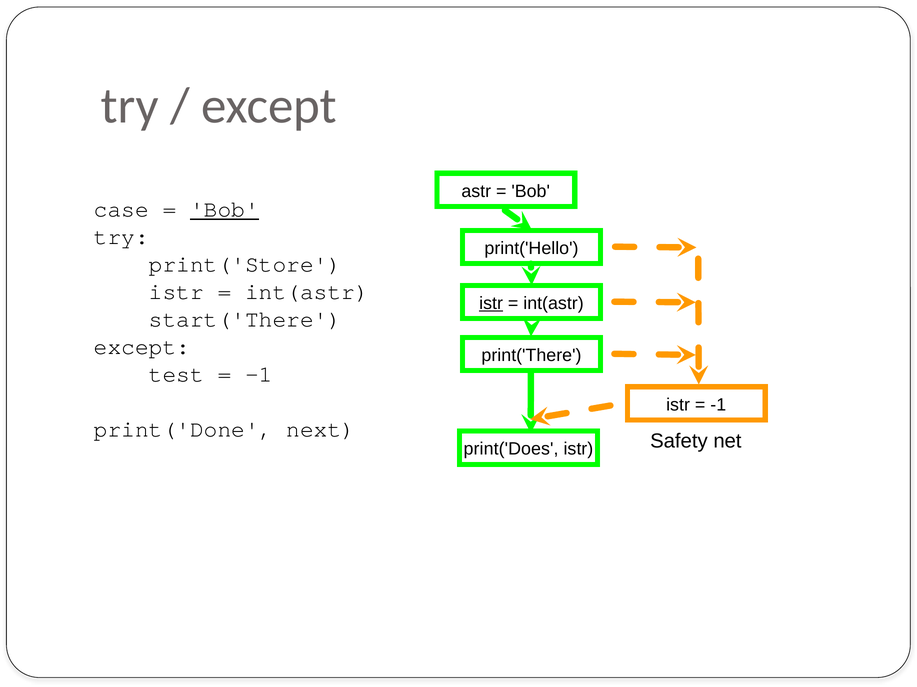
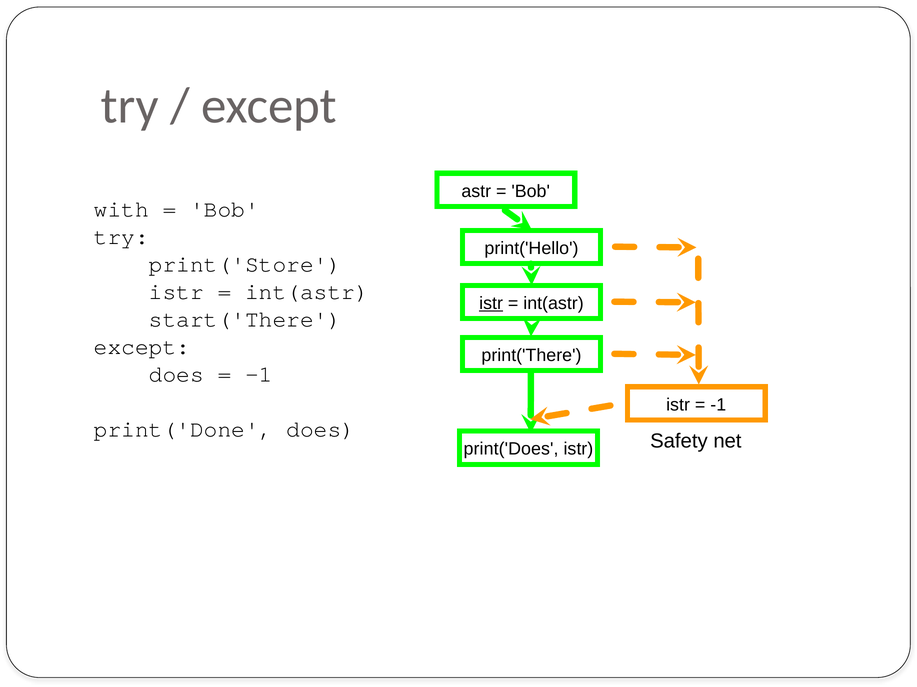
case: case -> with
Bob at (224, 209) underline: present -> none
test at (176, 375): test -> does
print('Done next: next -> does
